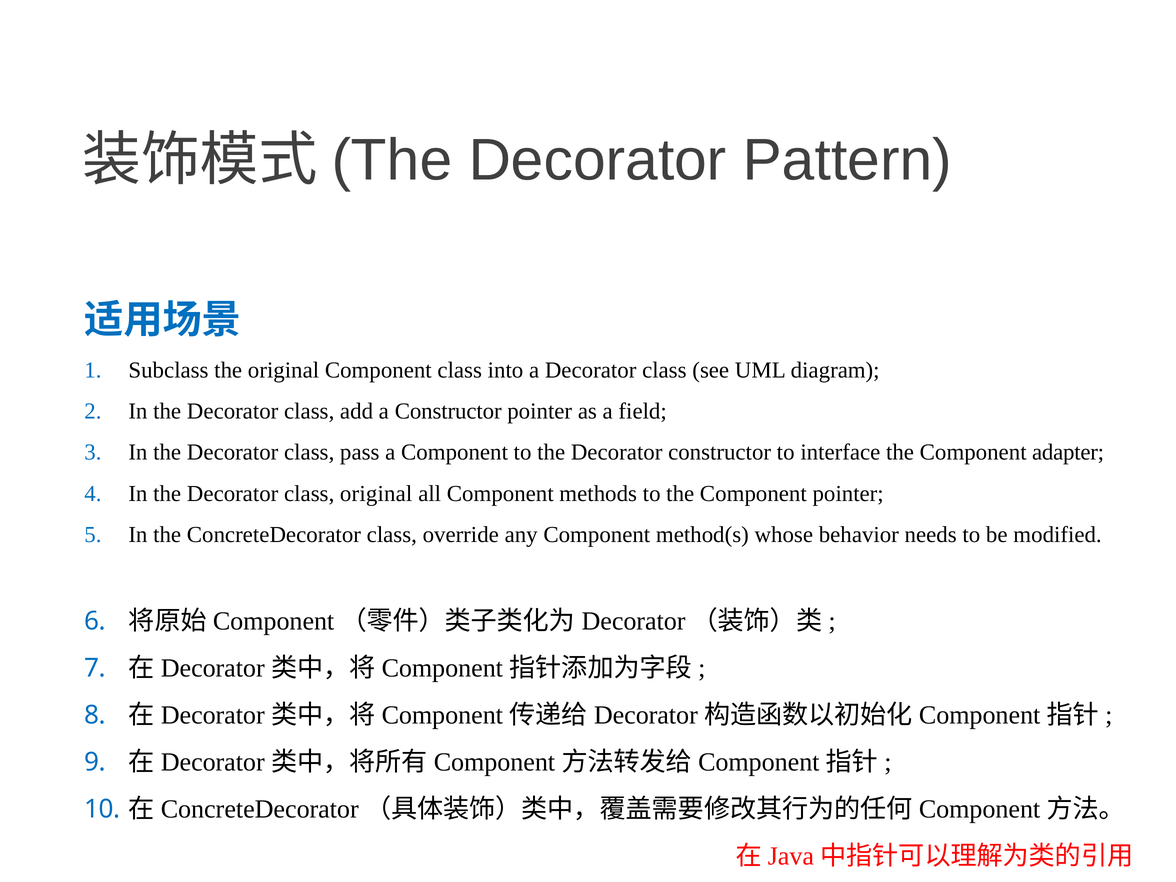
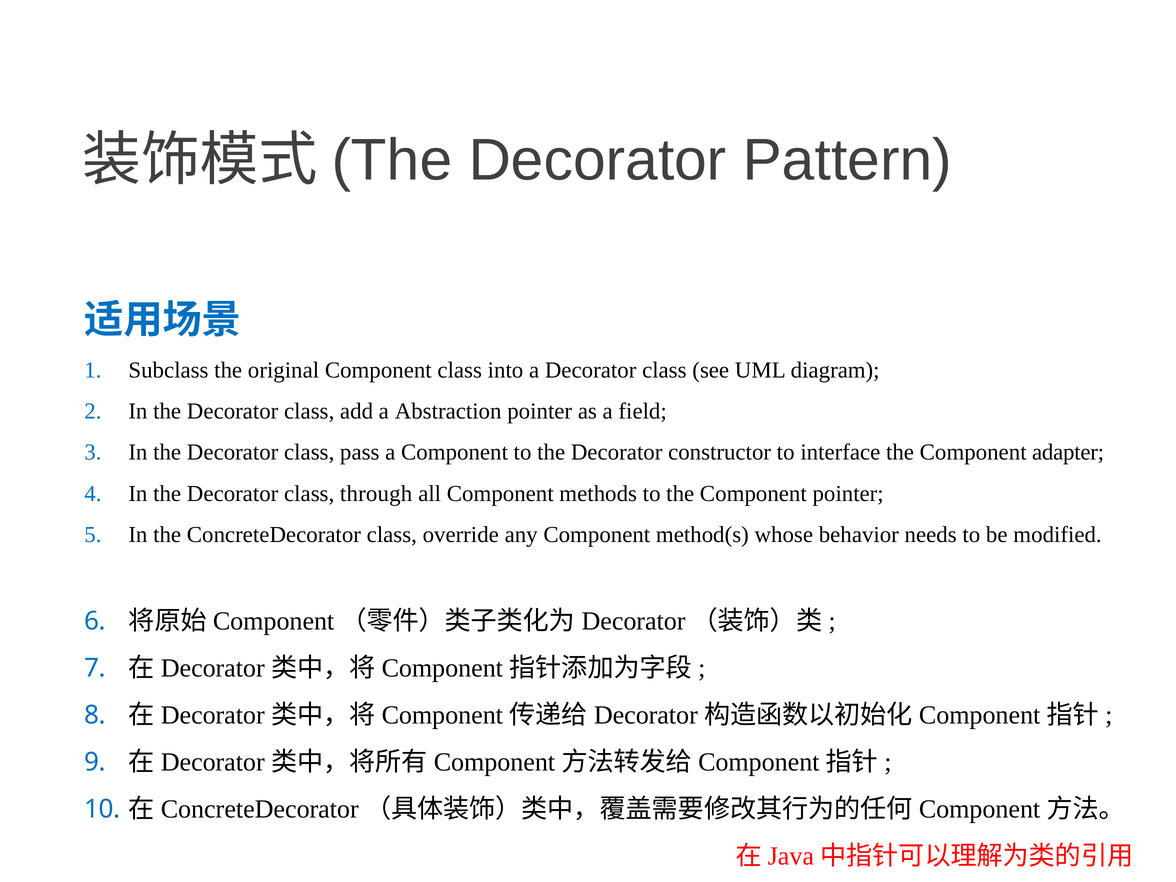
a Constructor: Constructor -> Abstraction
class original: original -> through
